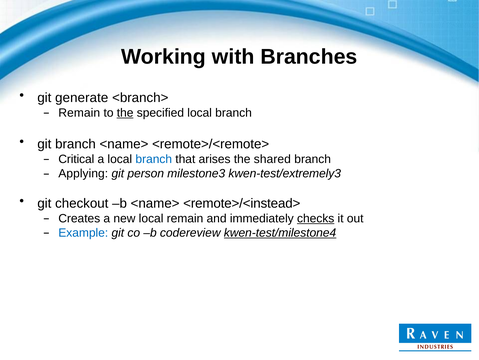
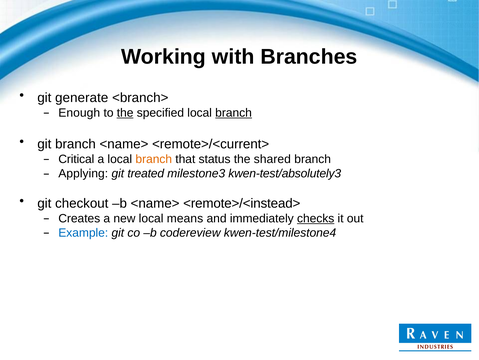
Remain at (79, 113): Remain -> Enough
branch at (234, 113) underline: none -> present
<remote>/<remote>: <remote>/<remote> -> <remote>/<current>
branch at (154, 159) colour: blue -> orange
arises: arises -> status
person: person -> treated
kwen-test/extremely3: kwen-test/extremely3 -> kwen-test/absolutely3
local remain: remain -> means
kwen-test/milestone4 underline: present -> none
